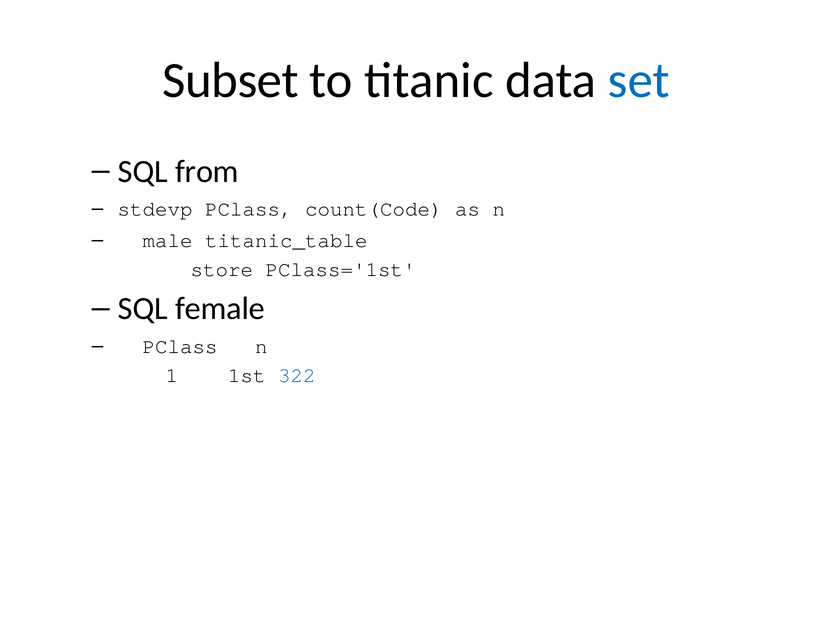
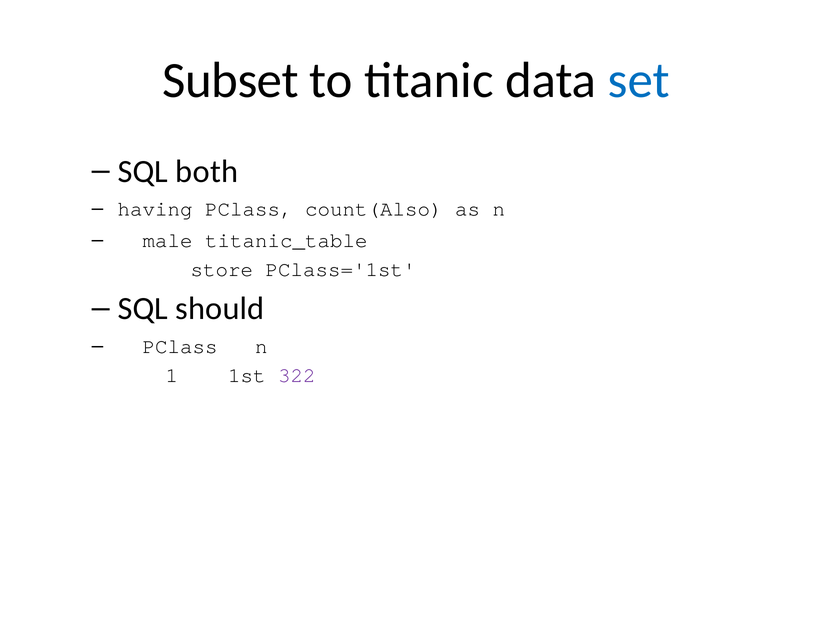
from: from -> both
stdevp: stdevp -> having
count(Code: count(Code -> count(Also
female: female -> should
322 colour: blue -> purple
